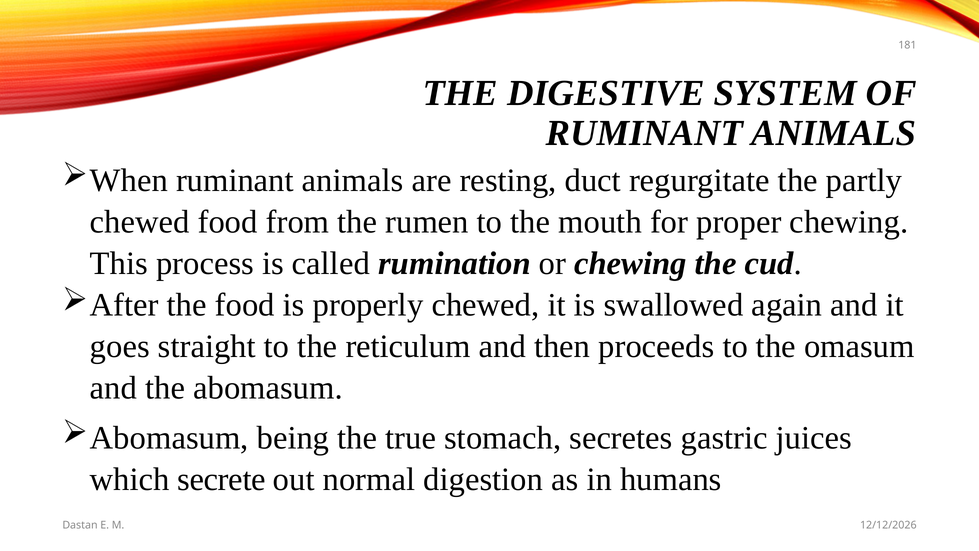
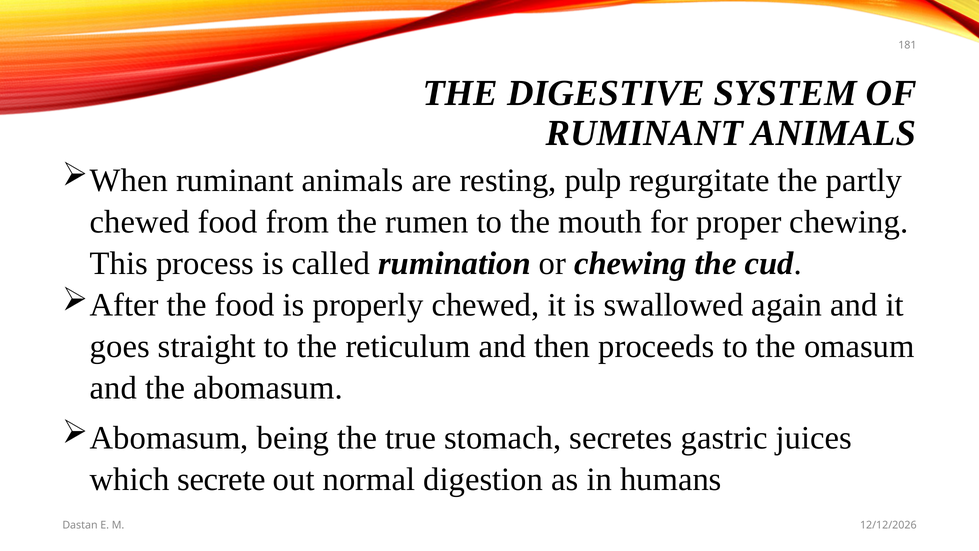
duct: duct -> pulp
